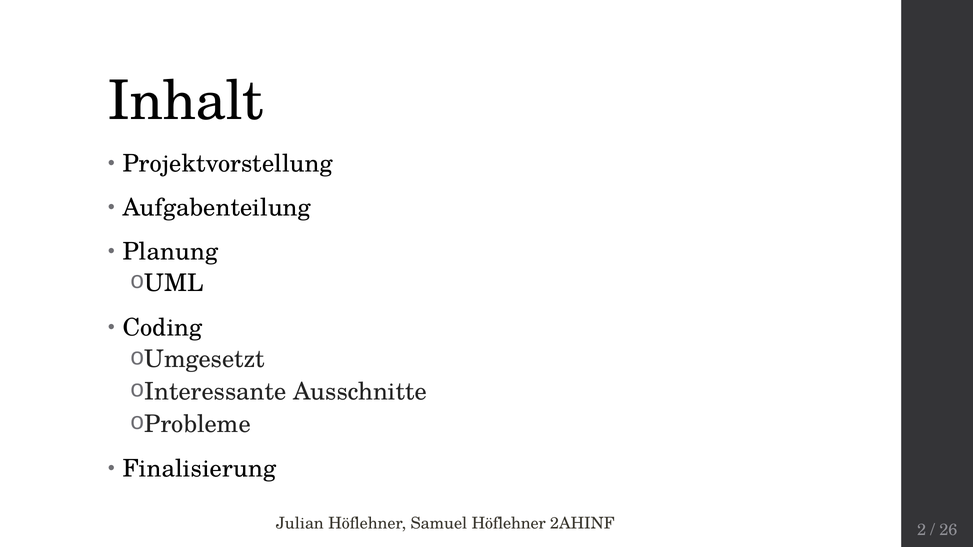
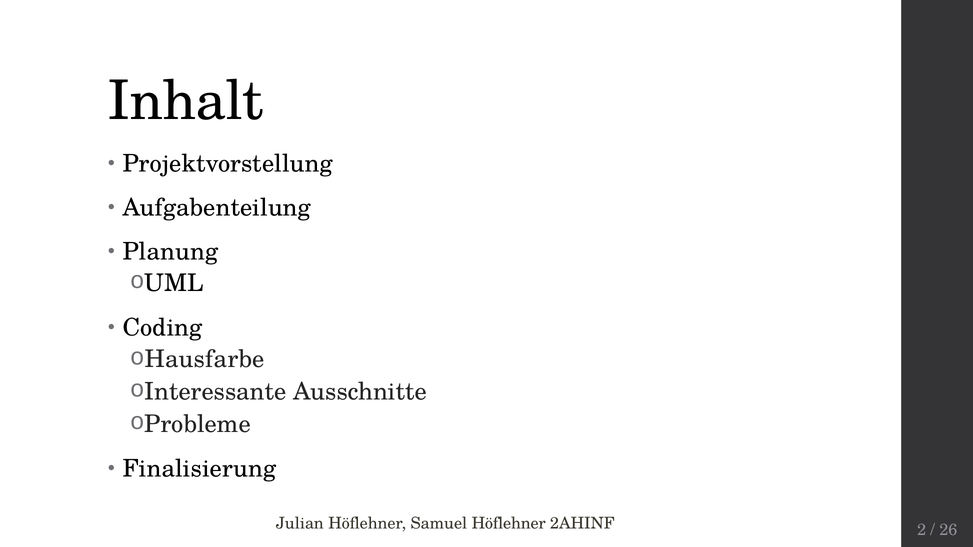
Umgesetzt: Umgesetzt -> Hausfarbe
